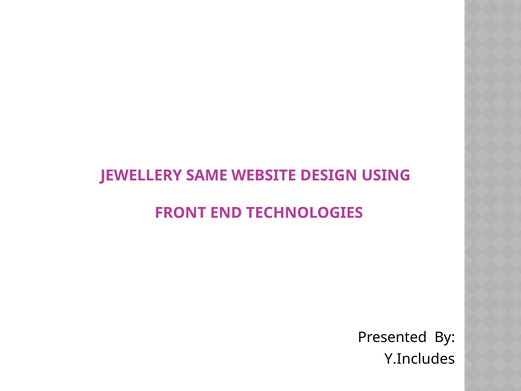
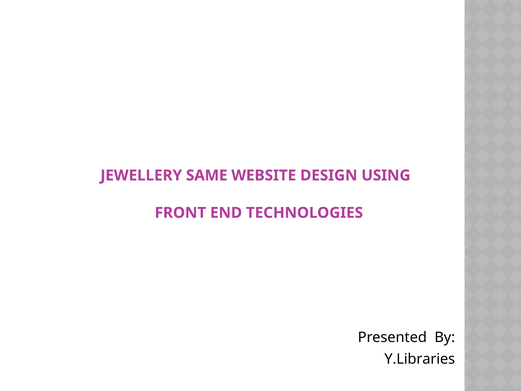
Y.Includes: Y.Includes -> Y.Libraries
